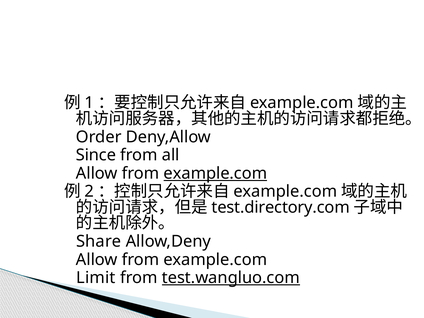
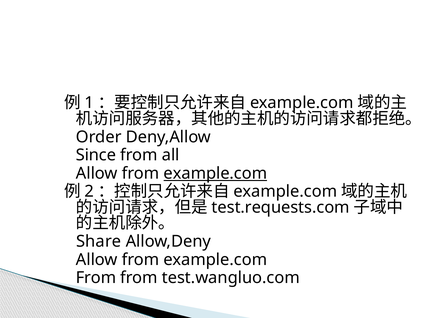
test.directory.com: test.directory.com -> test.requests.com
Limit at (96, 278): Limit -> From
test.wangluo.com underline: present -> none
